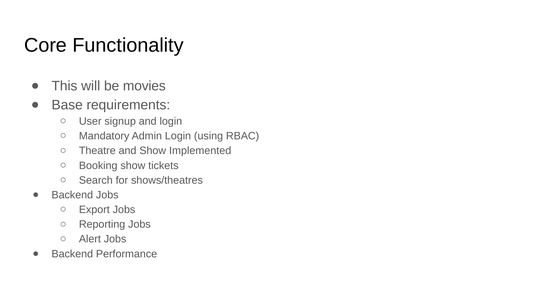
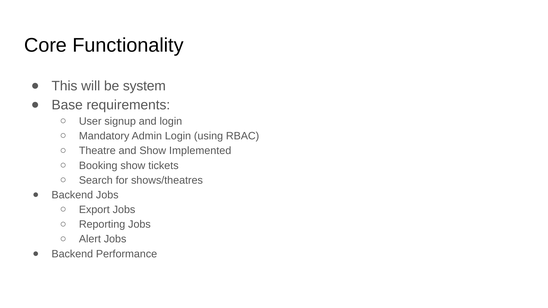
movies: movies -> system
